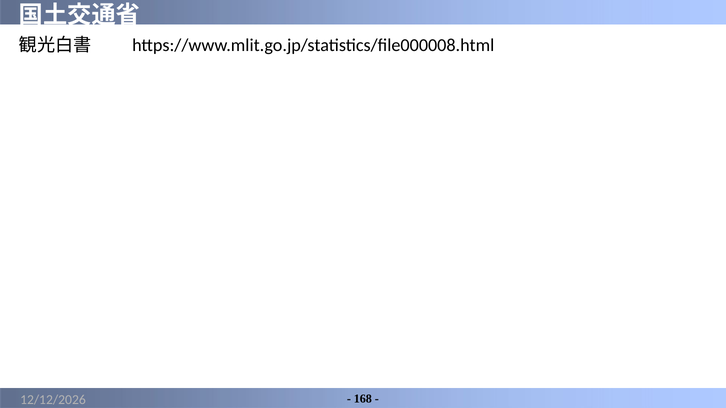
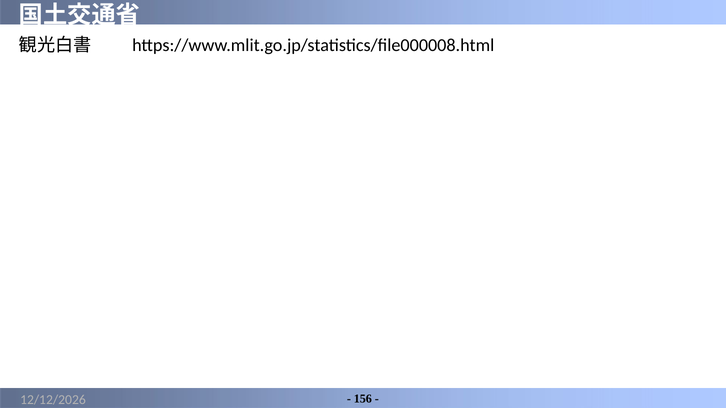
168: 168 -> 156
